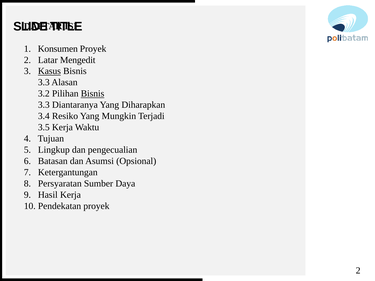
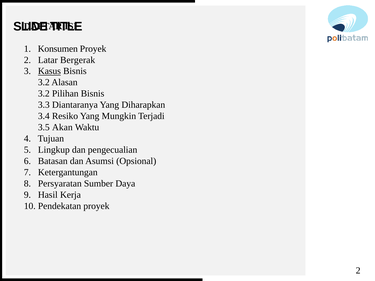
Mengedit: Mengedit -> Bergerak
3.3 at (44, 82): 3.3 -> 3.2
Bisnis at (93, 94) underline: present -> none
3.5 Kerja: Kerja -> Akan
